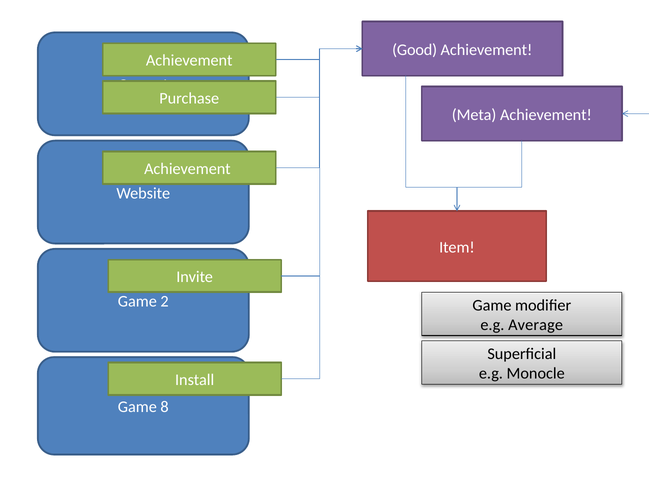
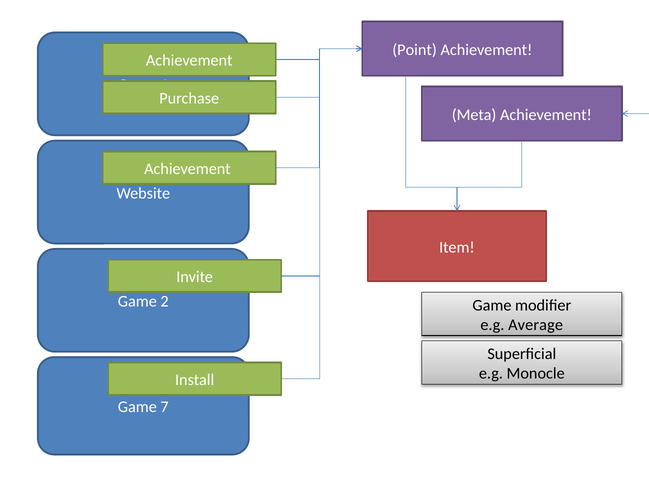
Good: Good -> Point
8: 8 -> 7
